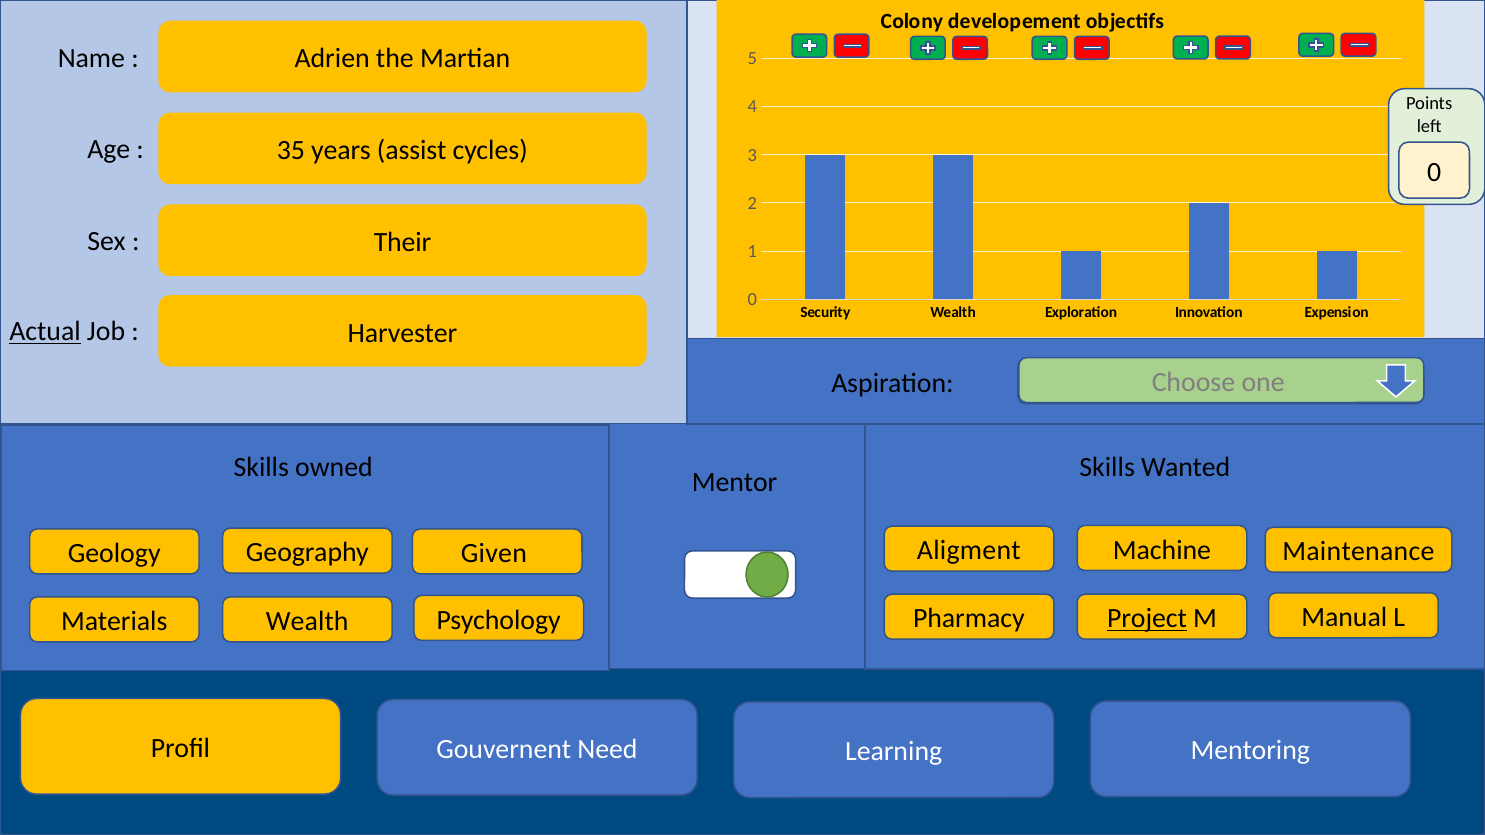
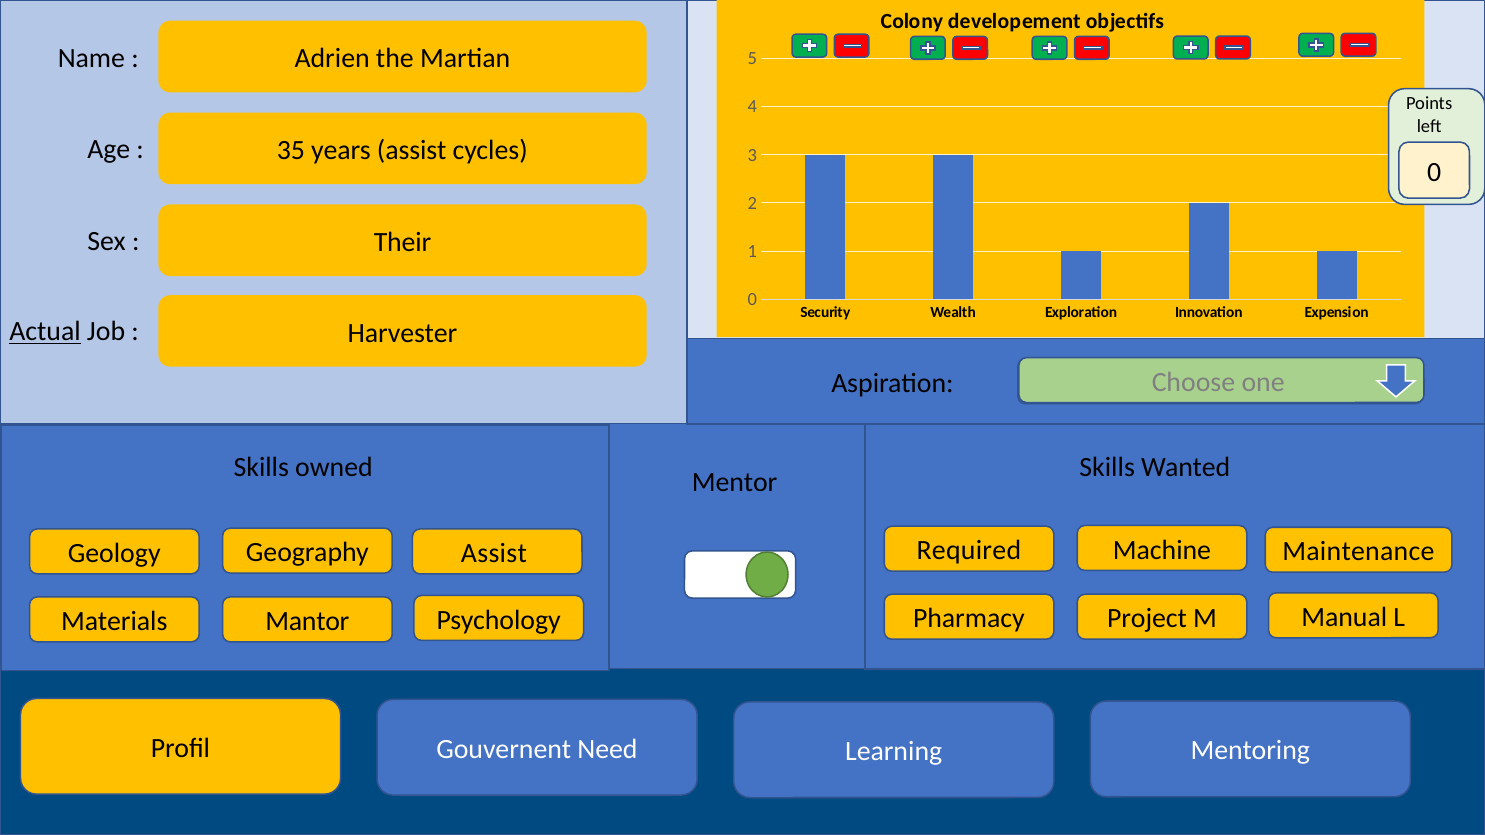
Aligment: Aligment -> Required
Given at (494, 554): Given -> Assist
Project underline: present -> none
Materials Wealth: Wealth -> Mantor
